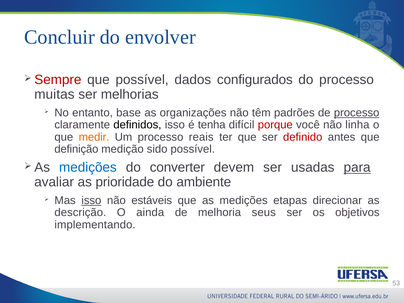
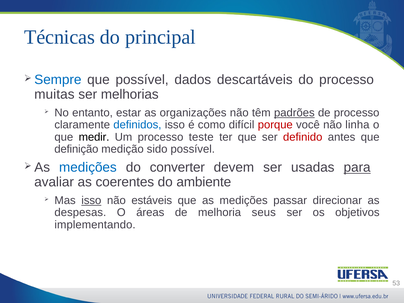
Concluir: Concluir -> Técnicas
envolver: envolver -> principal
Sempre colour: red -> blue
configurados: configurados -> descartáveis
base: base -> estar
padrões underline: none -> present
processo at (357, 113) underline: present -> none
definidos colour: black -> blue
tenha: tenha -> como
medir colour: orange -> black
reais: reais -> teste
prioridade: prioridade -> coerentes
etapas: etapas -> passar
descrição: descrição -> despesas
ainda: ainda -> áreas
